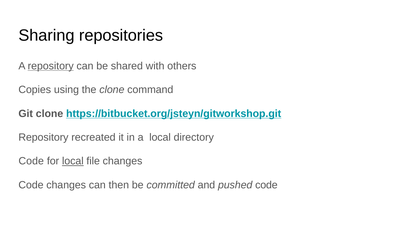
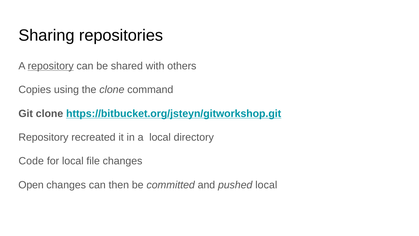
local at (73, 161) underline: present -> none
Code at (31, 185): Code -> Open
pushed code: code -> local
